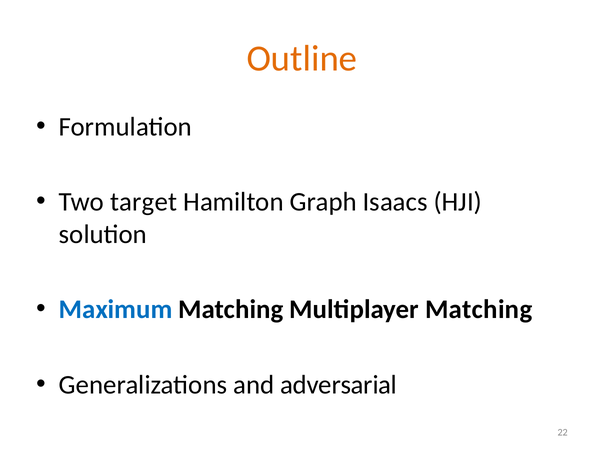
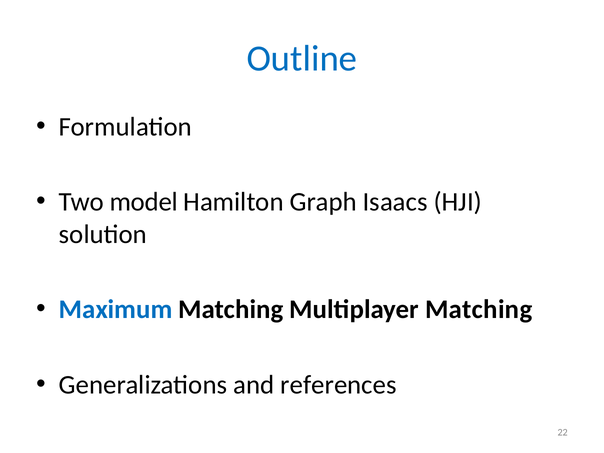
Outline colour: orange -> blue
target: target -> model
adversarial: adversarial -> references
